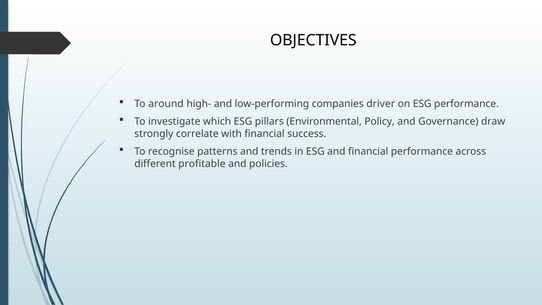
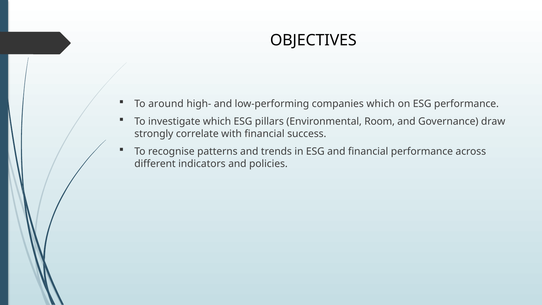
companies driver: driver -> which
Policy: Policy -> Room
profitable: profitable -> indicators
